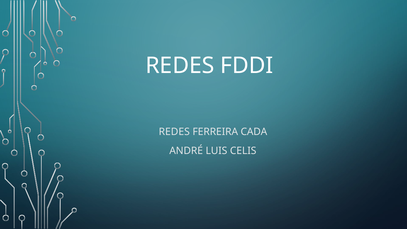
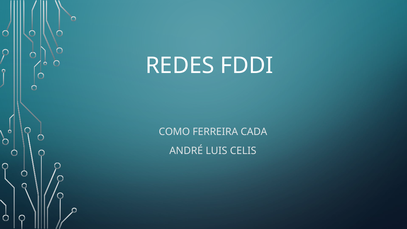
REDES at (174, 132): REDES -> COMO
